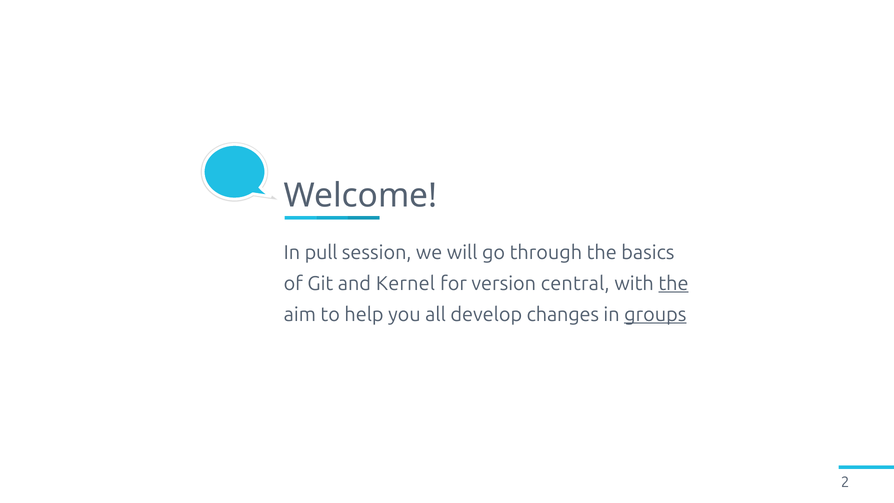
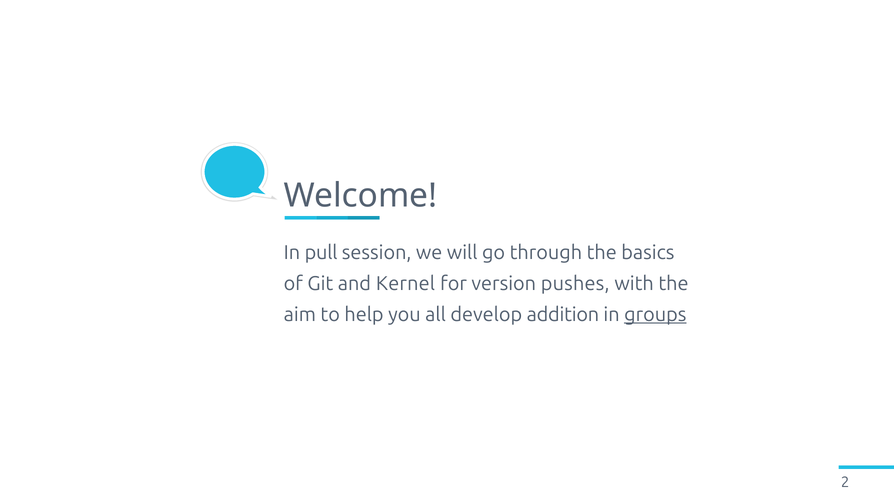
central: central -> pushes
the at (673, 283) underline: present -> none
changes: changes -> addition
